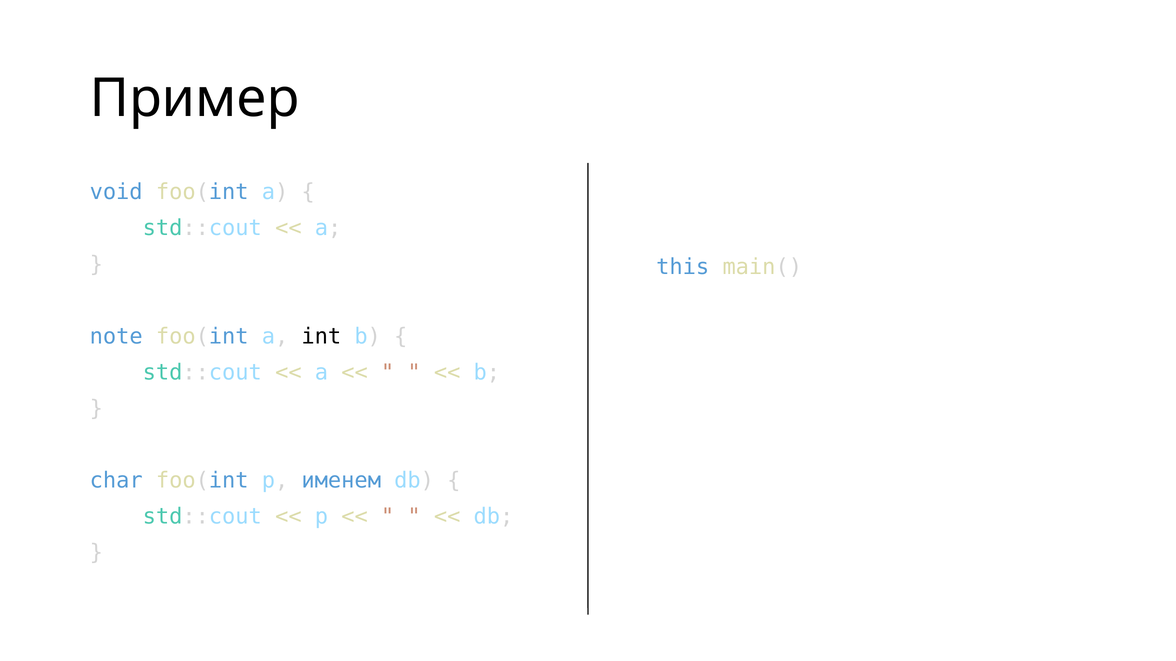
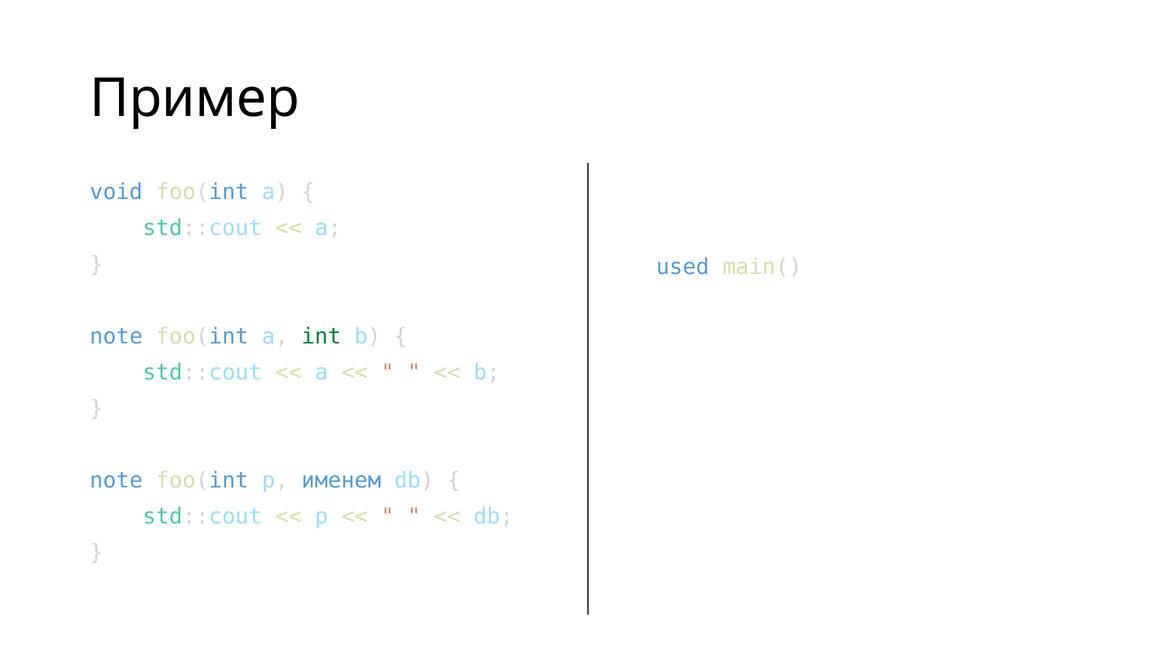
this: this -> used
int colour: black -> green
char at (116, 481): char -> note
